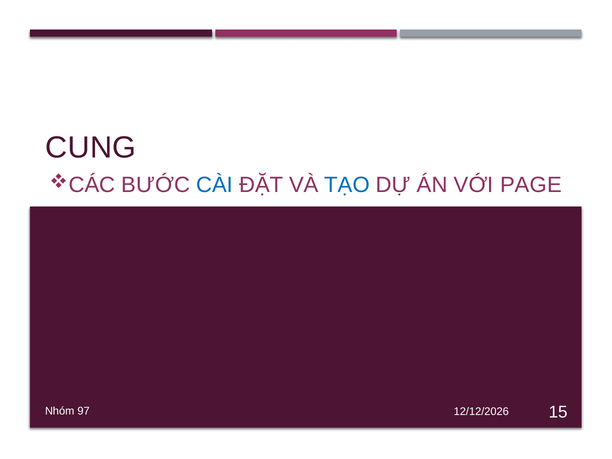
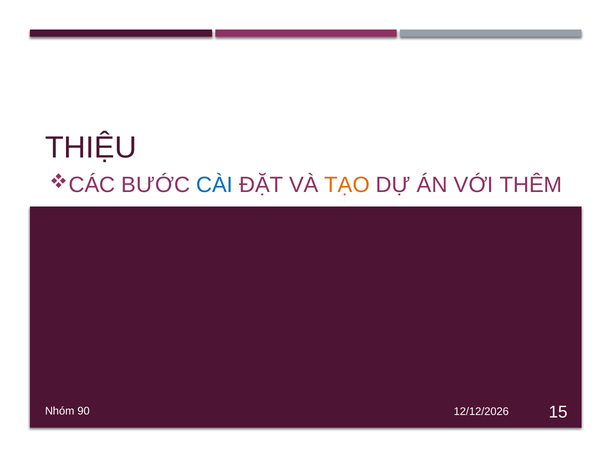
CUNG: CUNG -> THIỆU
TẠO colour: blue -> orange
PAGE: PAGE -> THÊM
97: 97 -> 90
